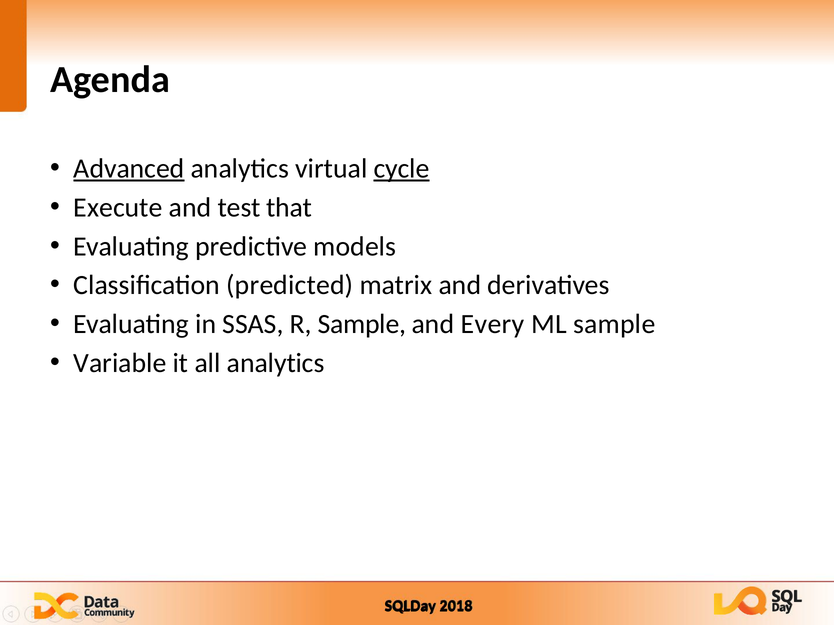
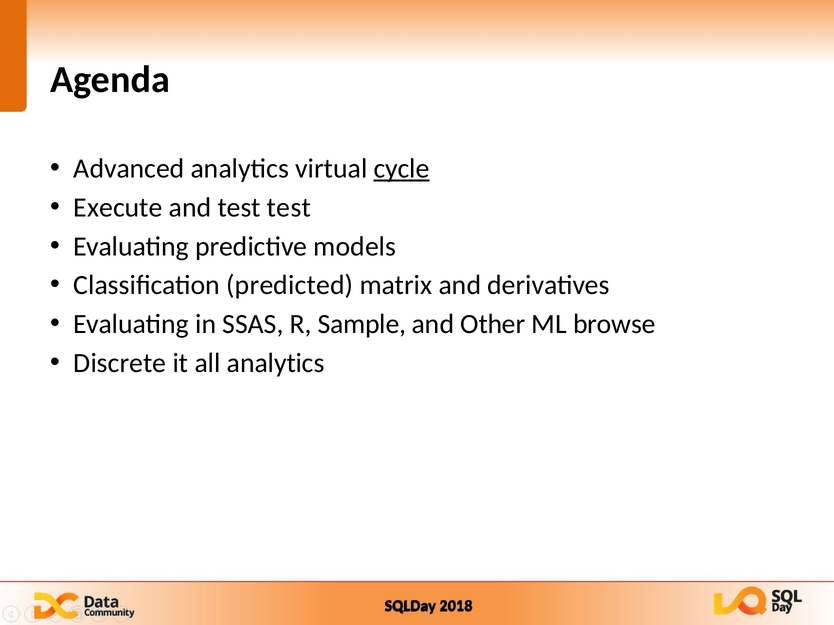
Advanced underline: present -> none
test that: that -> test
Every: Every -> Other
ML sample: sample -> browse
Variable: Variable -> Discrete
